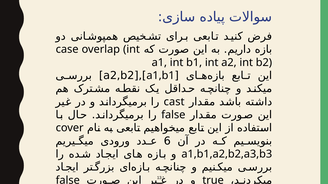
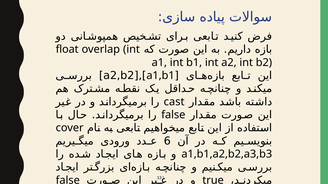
case: case -> float
